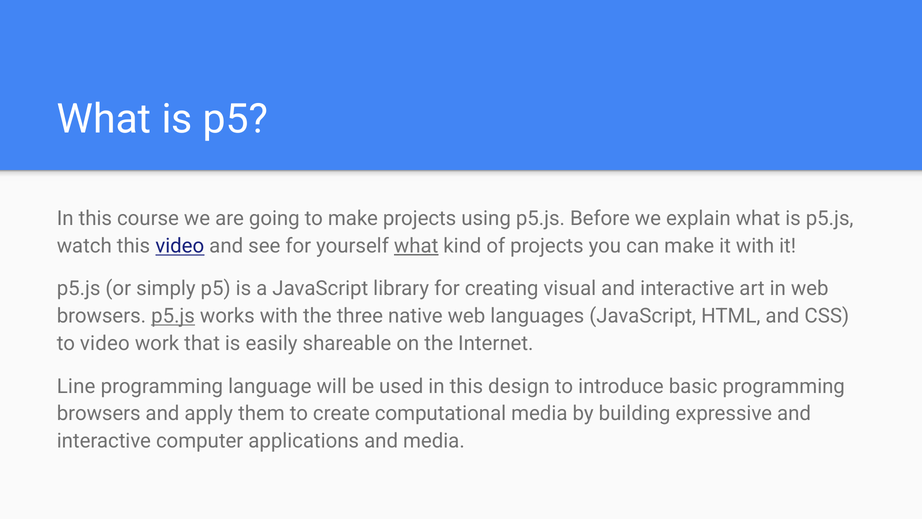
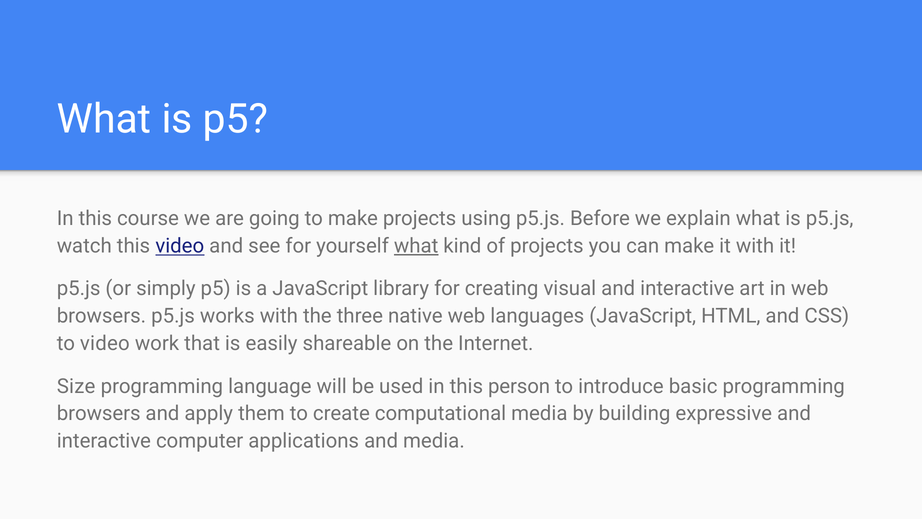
p5.js at (173, 316) underline: present -> none
Line: Line -> Size
design: design -> person
